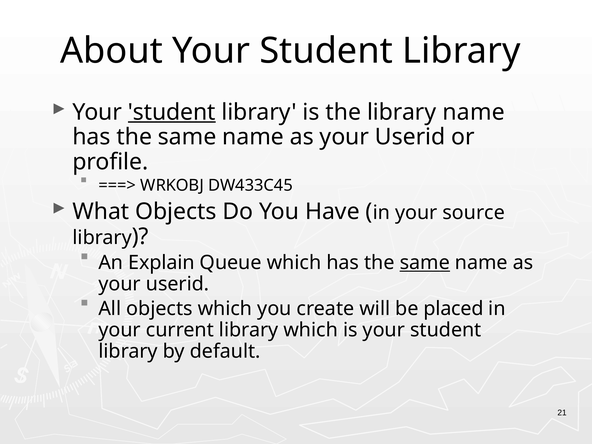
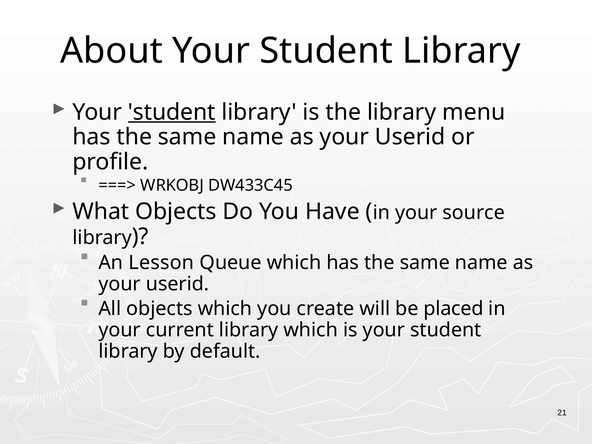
library name: name -> menu
Explain: Explain -> Lesson
same at (425, 263) underline: present -> none
